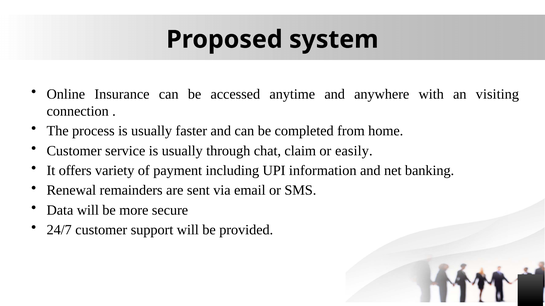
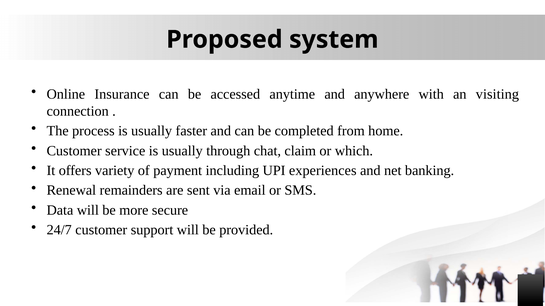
easily: easily -> which
information: information -> experiences
